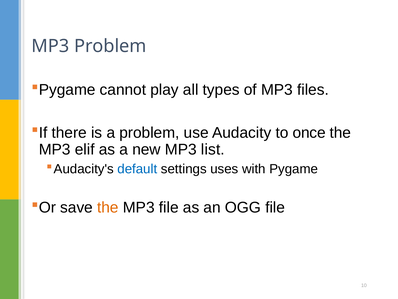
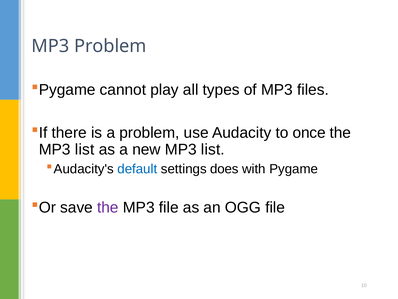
elif at (85, 149): elif -> list
uses: uses -> does
the at (108, 207) colour: orange -> purple
